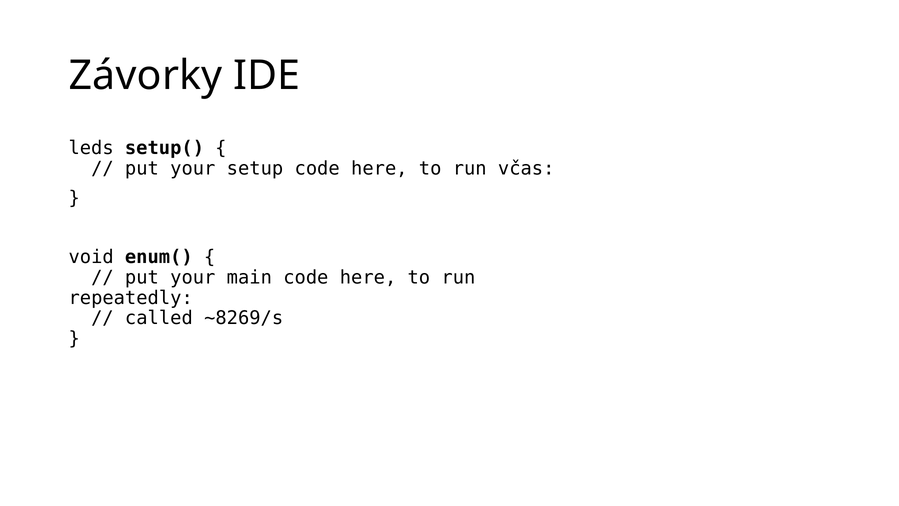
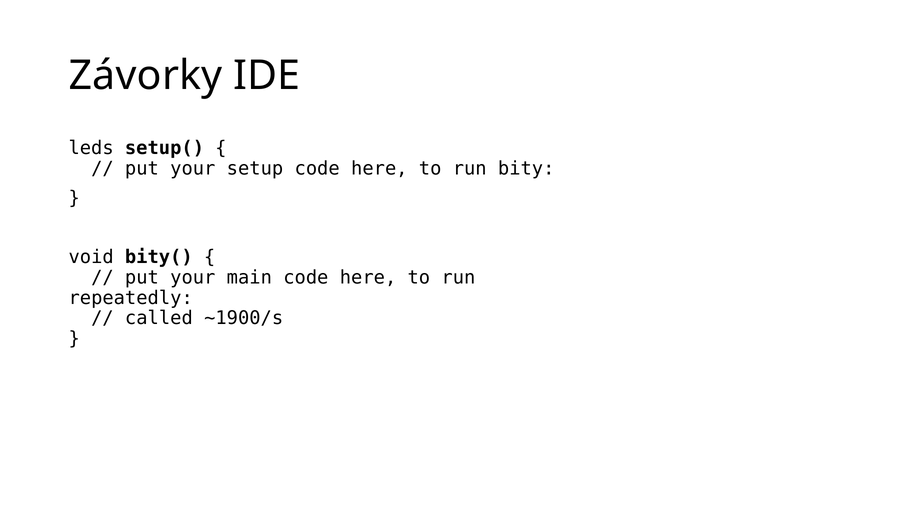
včas: včas -> bity
enum(: enum( -> bity(
~8269/s: ~8269/s -> ~1900/s
